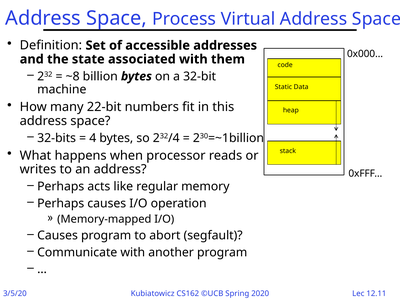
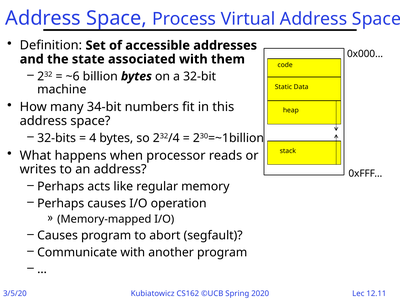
~8: ~8 -> ~6
22-bit: 22-bit -> 34-bit
